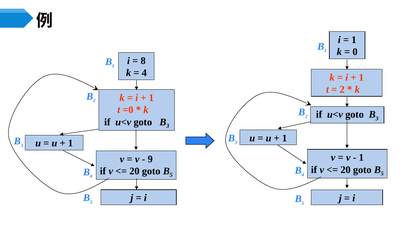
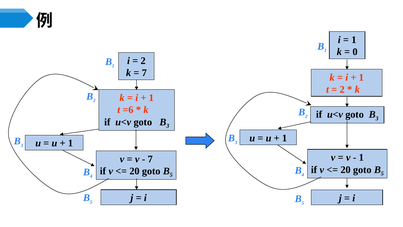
8 at (143, 61): 8 -> 2
4 at (144, 73): 4 -> 7
=0: =0 -> =6
9 at (150, 159): 9 -> 7
